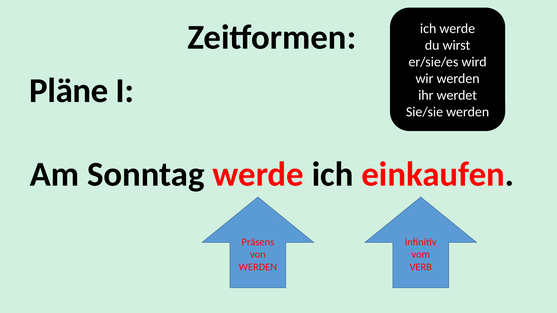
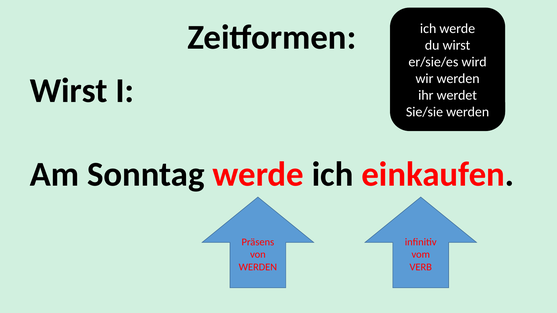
Pläne at (69, 91): Pläne -> Wirst
